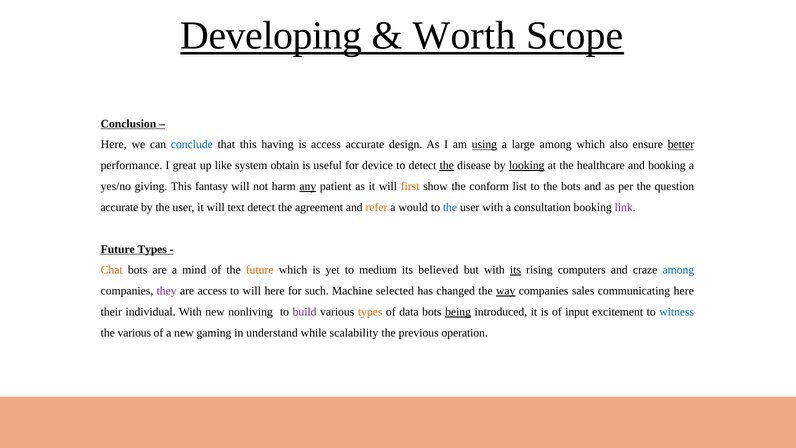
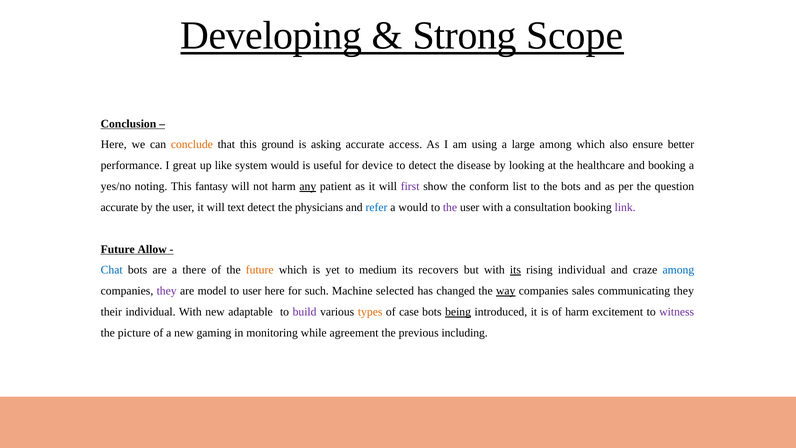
Worth: Worth -> Strong
conclude colour: blue -> orange
having: having -> ground
is access: access -> asking
design: design -> access
using underline: present -> none
better underline: present -> none
system obtain: obtain -> would
the at (447, 165) underline: present -> none
looking underline: present -> none
giving: giving -> noting
first colour: orange -> purple
agreement: agreement -> physicians
refer colour: orange -> blue
the at (450, 207) colour: blue -> purple
Future Types: Types -> Allow
Chat colour: orange -> blue
mind: mind -> there
believed: believed -> recovers
rising computers: computers -> individual
are access: access -> model
to will: will -> user
communicating here: here -> they
nonliving: nonliving -> adaptable
data: data -> case
of input: input -> harm
witness colour: blue -> purple
the various: various -> picture
understand: understand -> monitoring
scalability: scalability -> agreement
operation: operation -> including
